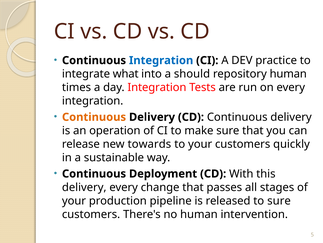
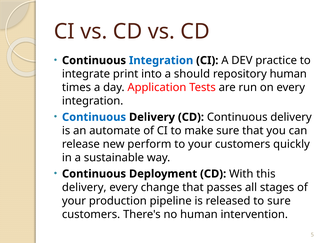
what: what -> print
day Integration: Integration -> Application
Continuous at (94, 117) colour: orange -> blue
operation: operation -> automate
towards: towards -> perform
